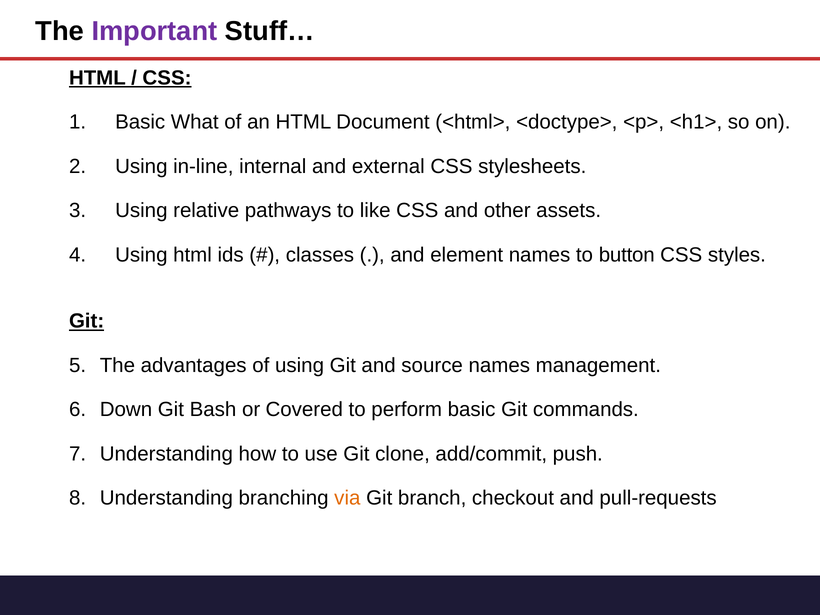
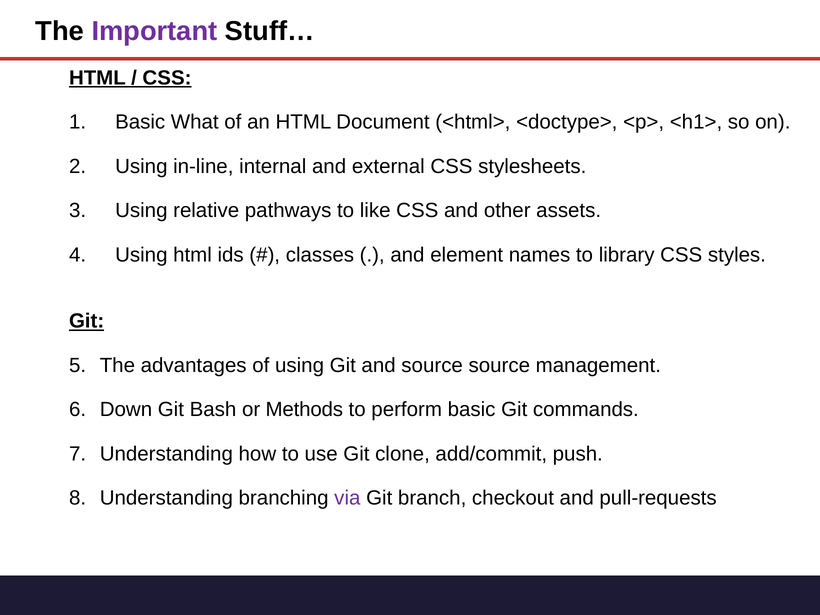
button: button -> library
source names: names -> source
Covered: Covered -> Methods
via colour: orange -> purple
